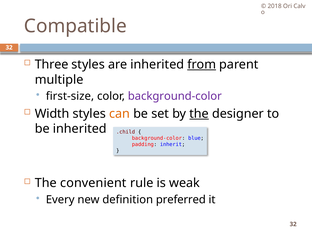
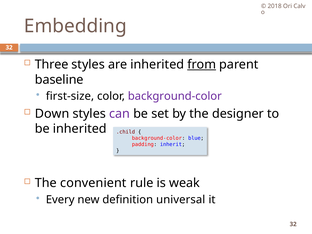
Compatible: Compatible -> Embedding
multiple: multiple -> baseline
Width: Width -> Down
can colour: orange -> purple
the at (199, 114) underline: present -> none
preferred: preferred -> universal
